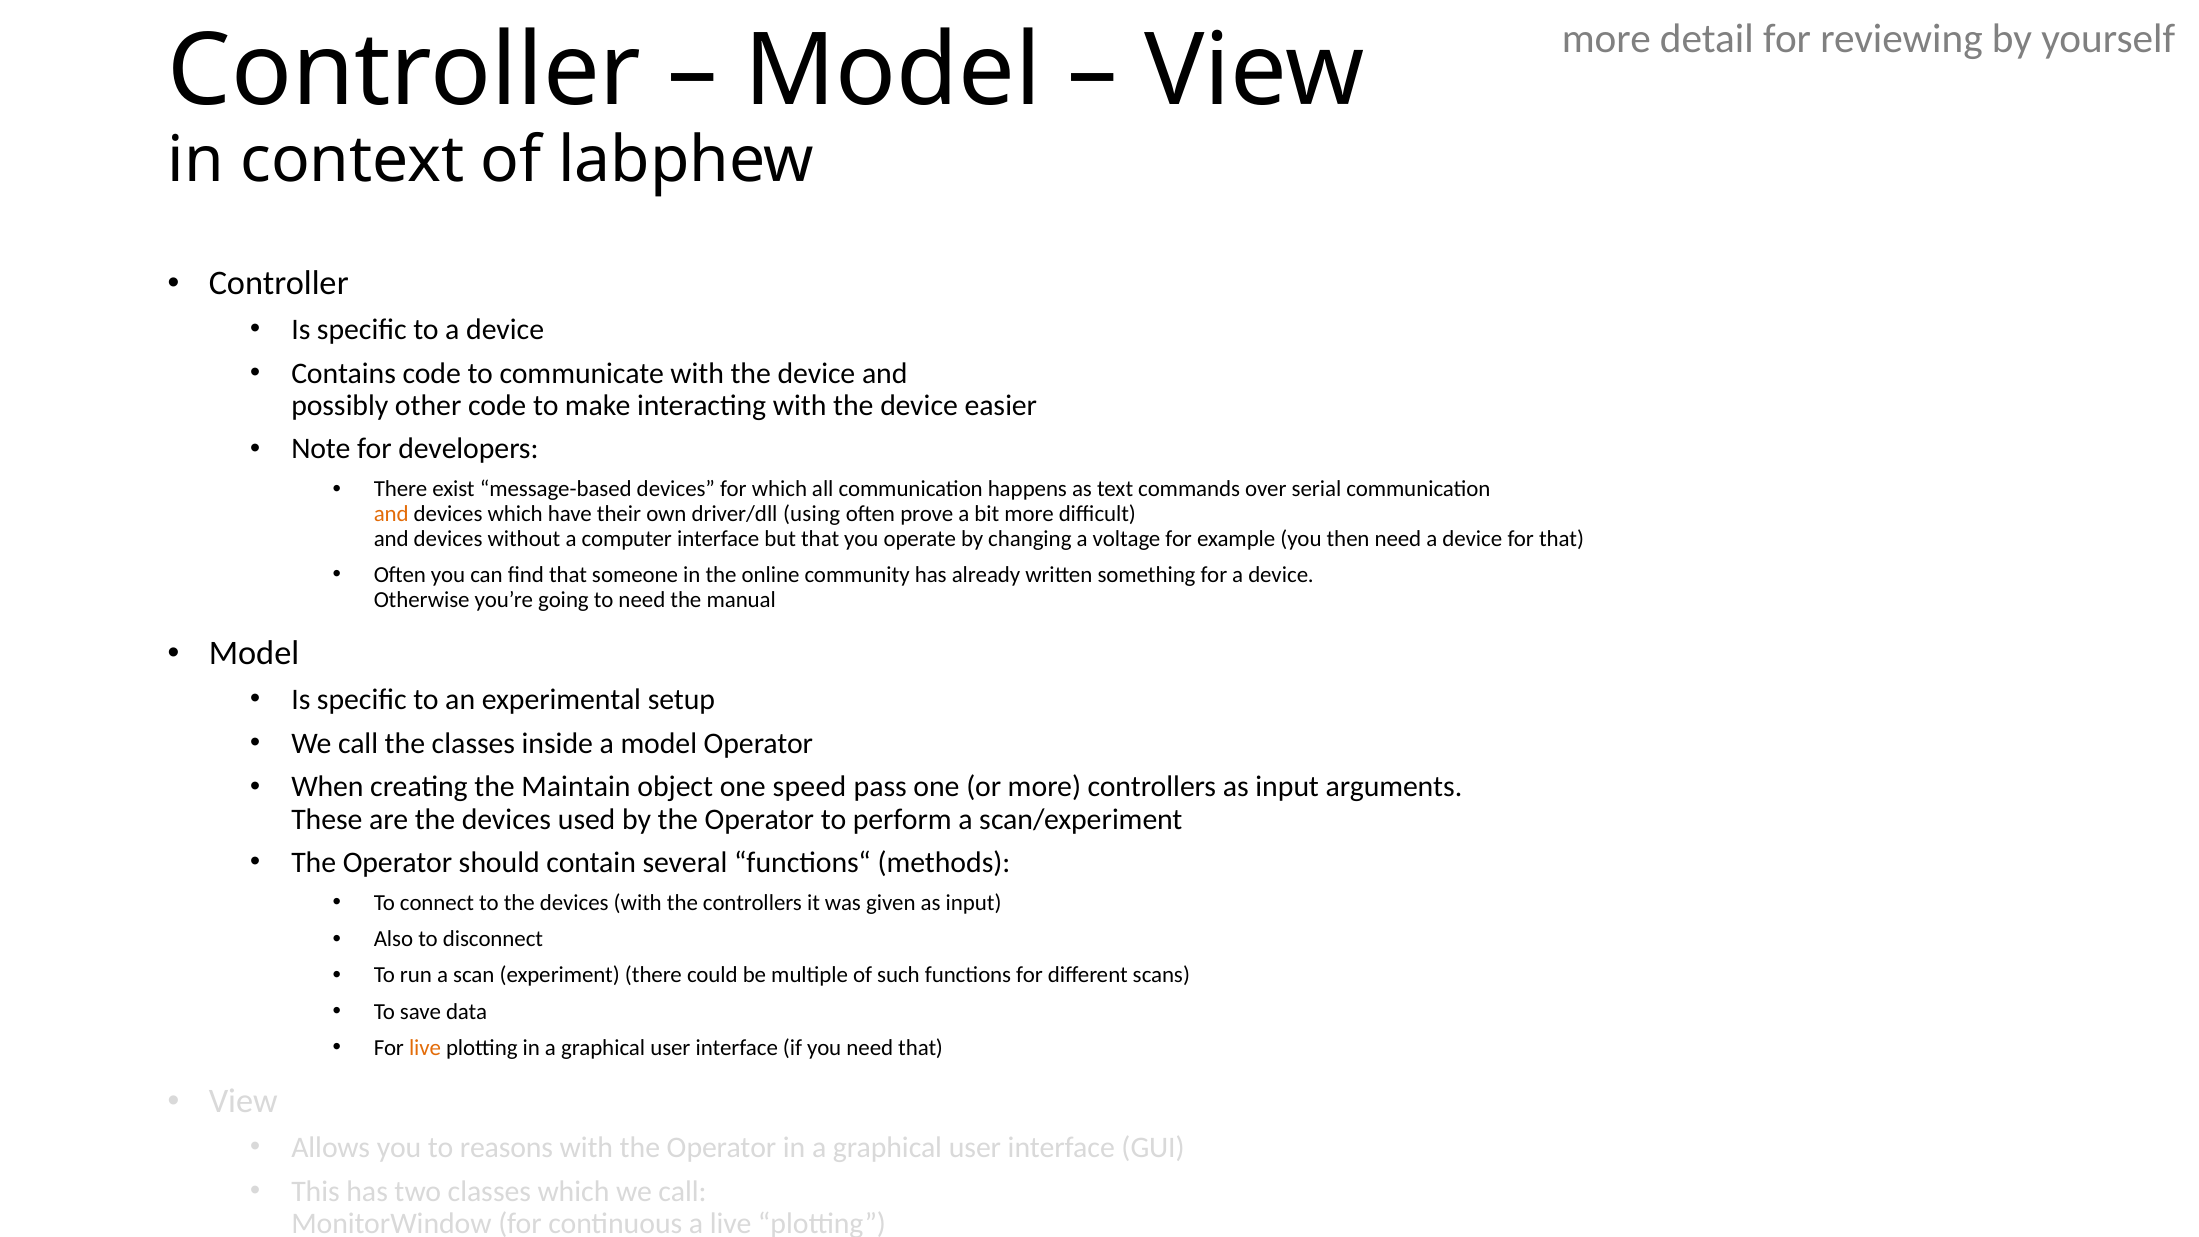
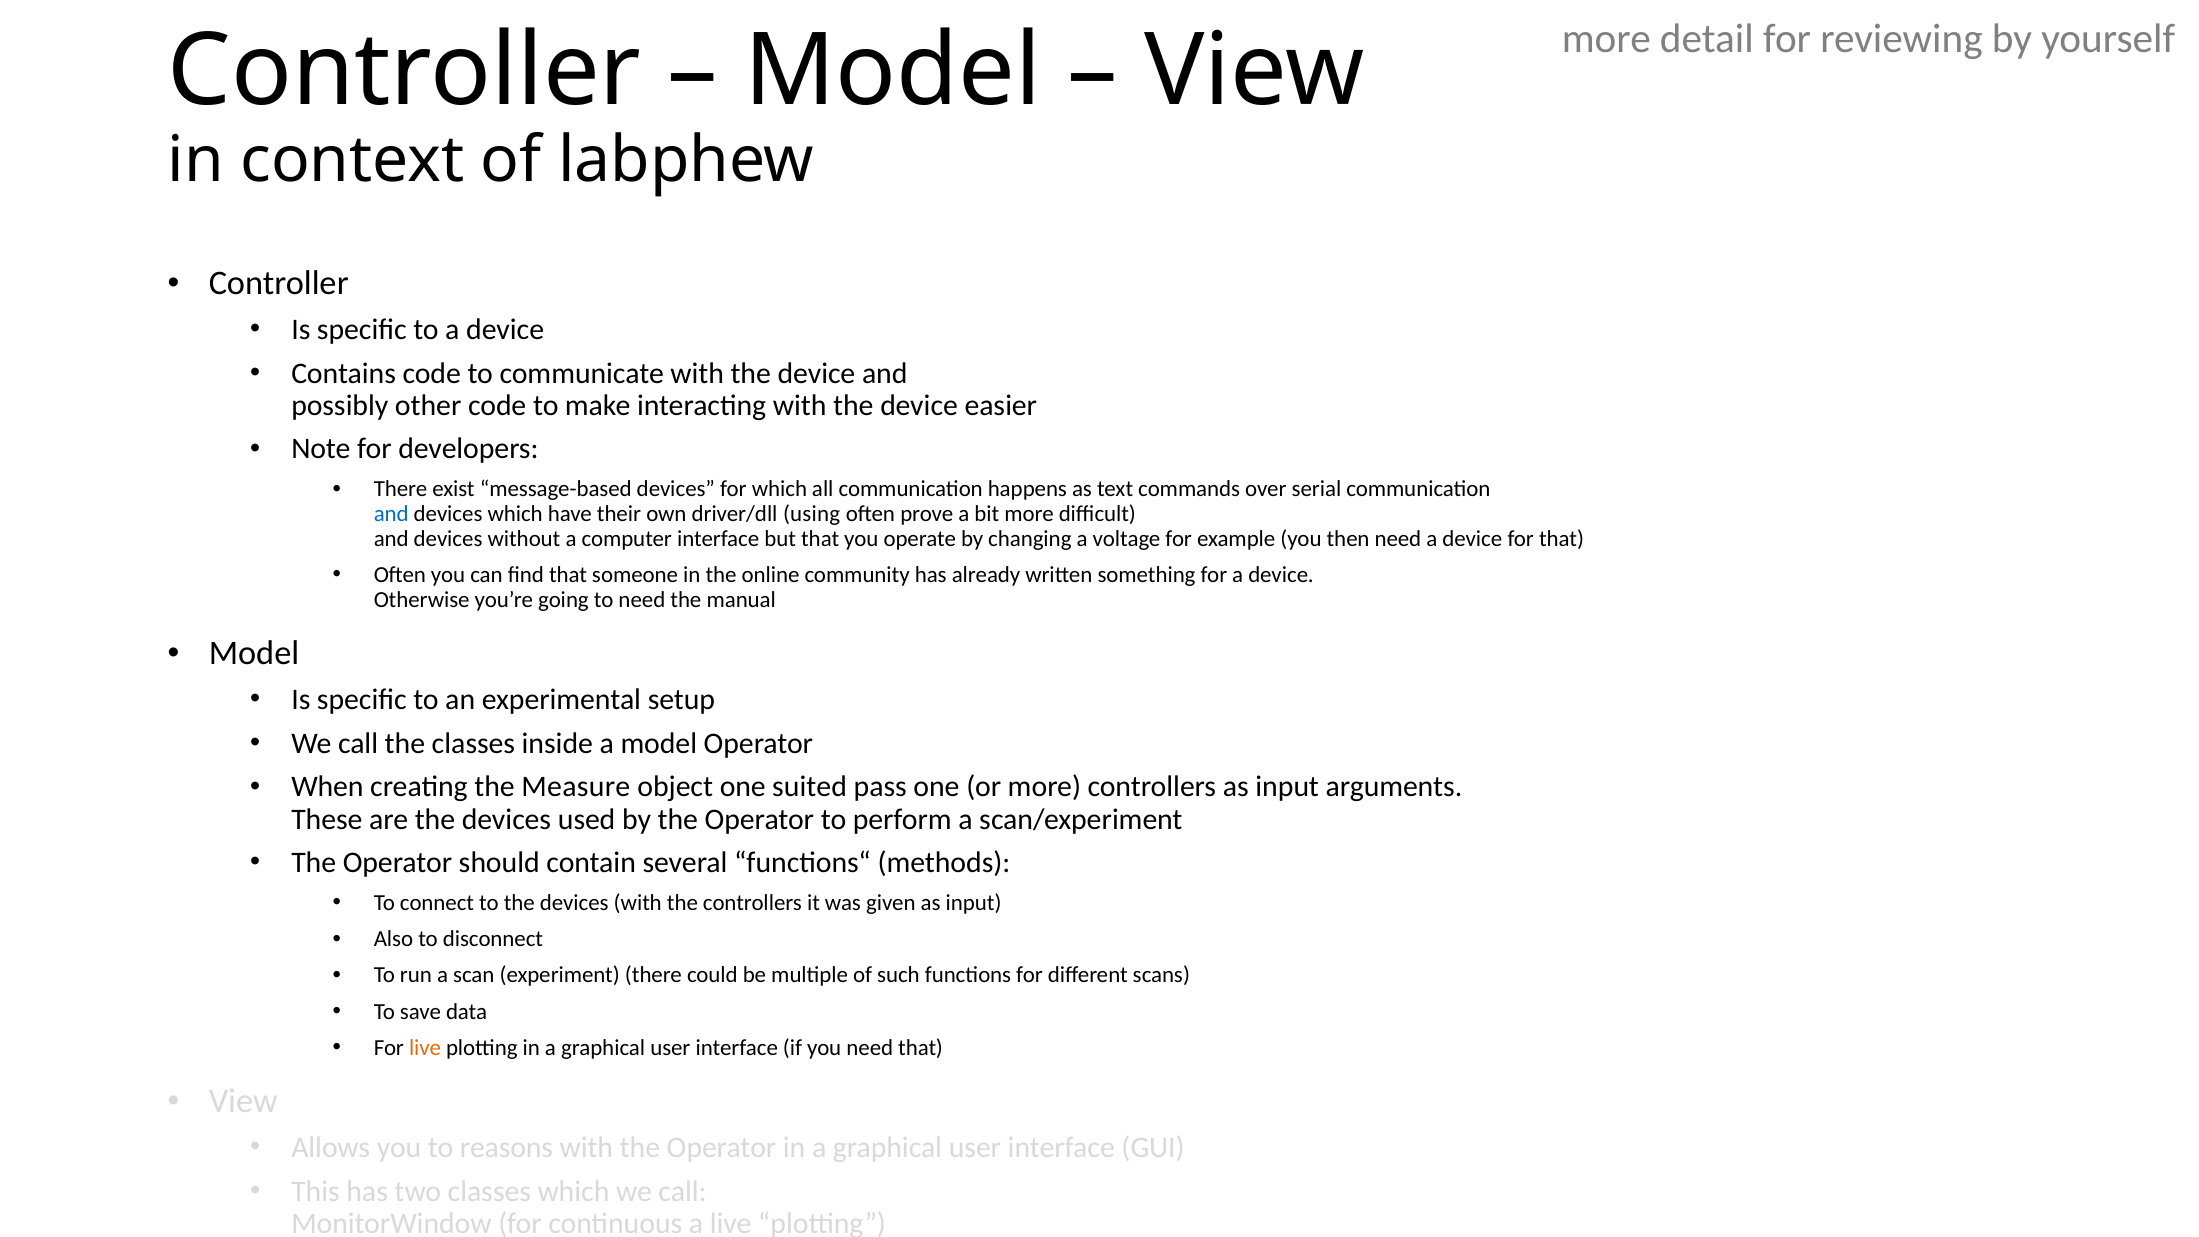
and at (391, 514) colour: orange -> blue
Maintain: Maintain -> Measure
speed: speed -> suited
